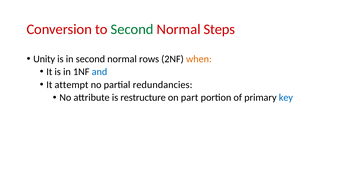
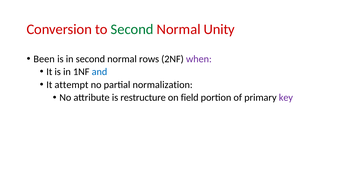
Steps: Steps -> Unity
Unity: Unity -> Been
when colour: orange -> purple
redundancies: redundancies -> normalization
part: part -> field
key colour: blue -> purple
